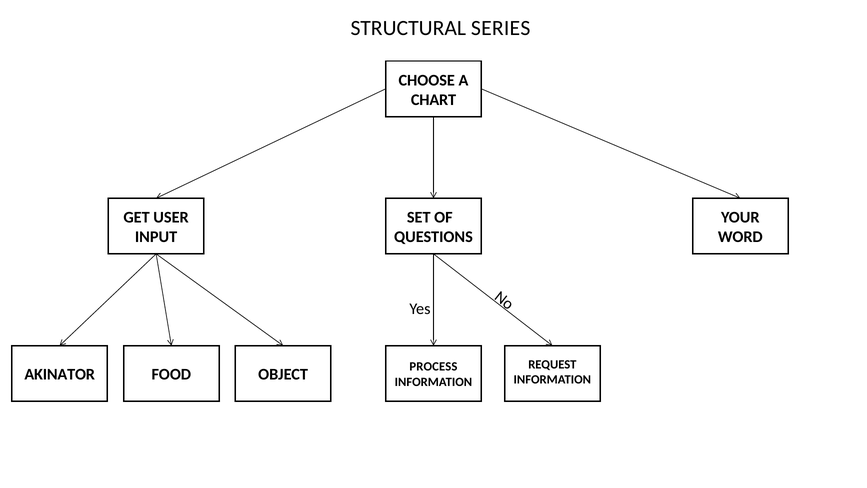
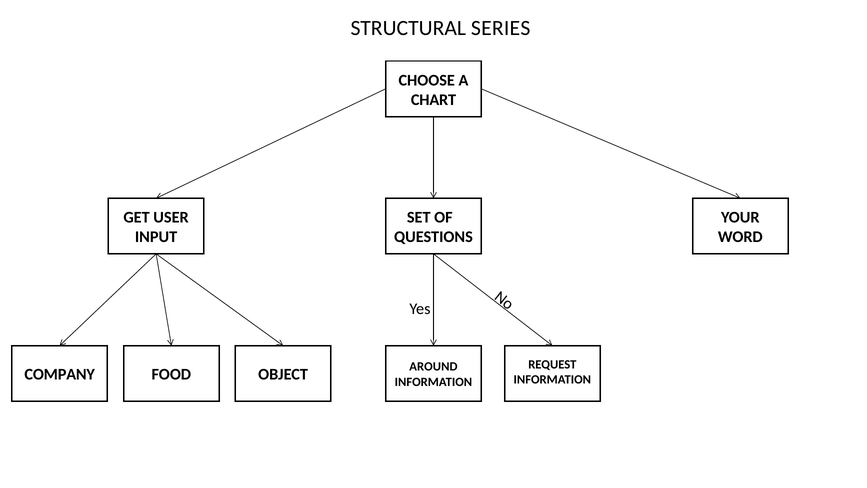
PROCESS: PROCESS -> AROUND
AKINATOR: AKINATOR -> COMPANY
